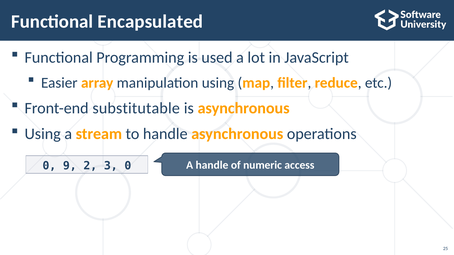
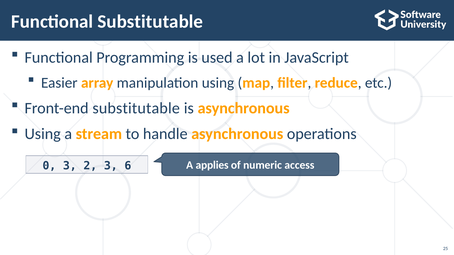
Functional Encapsulated: Encapsulated -> Substitutable
0 9: 9 -> 3
3 0: 0 -> 6
A handle: handle -> applies
